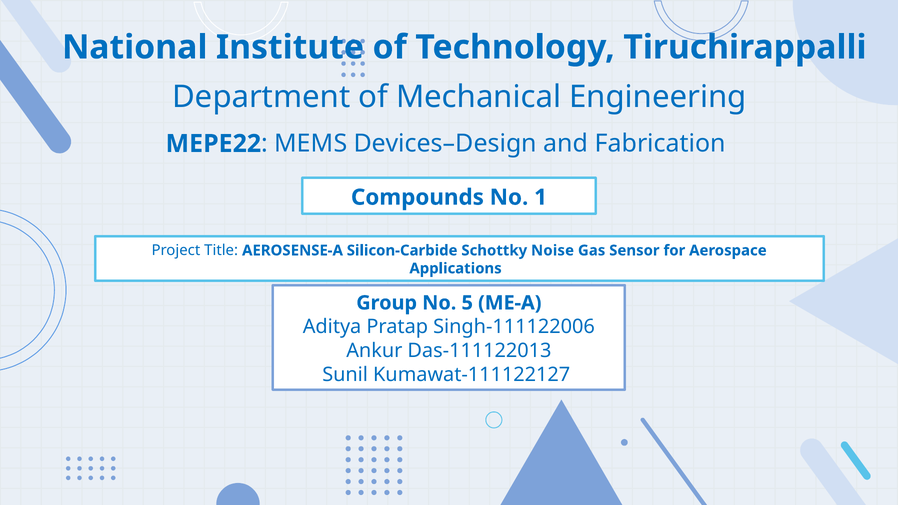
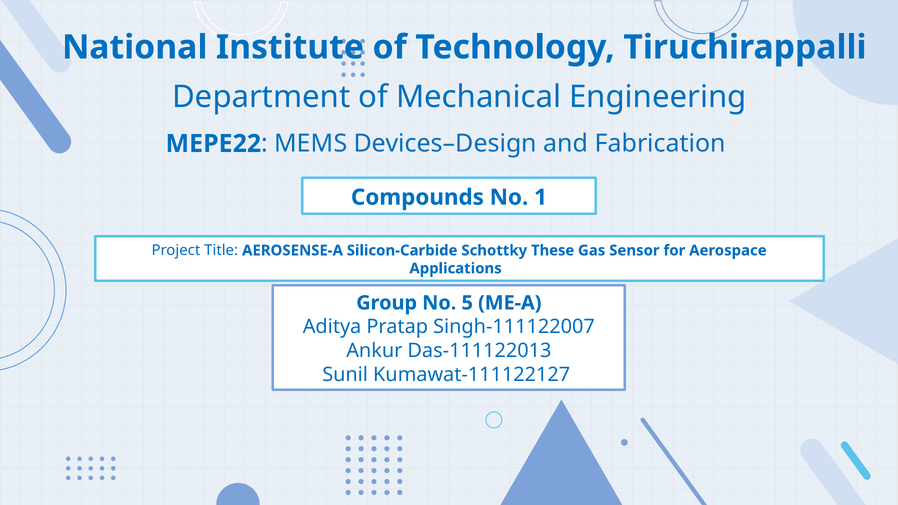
Noise: Noise -> These
Singh-111122006: Singh-111122006 -> Singh-111122007
